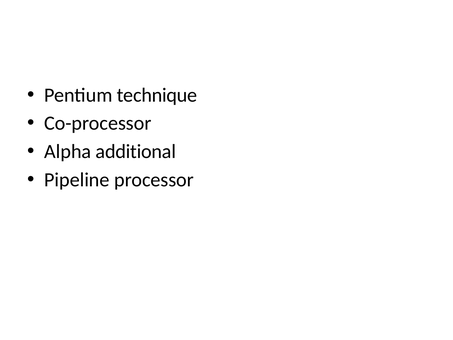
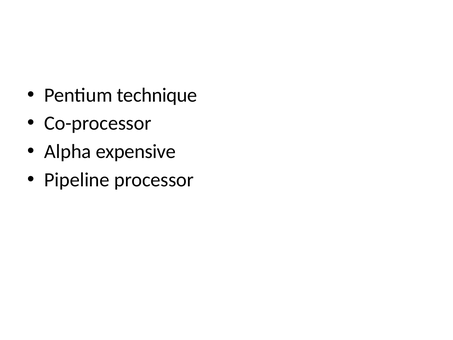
additional: additional -> expensive
